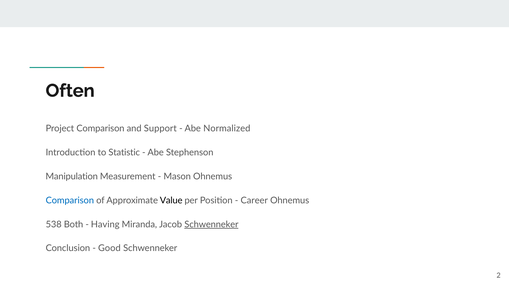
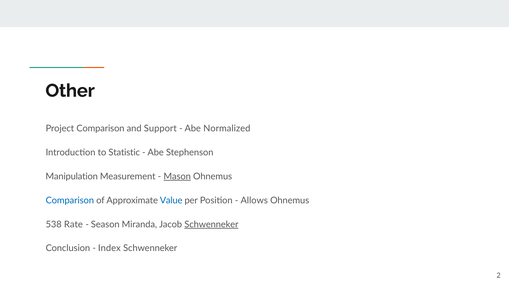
Often: Often -> Other
Mason underline: none -> present
Value colour: black -> blue
Career: Career -> Allows
Both: Both -> Rate
Having: Having -> Season
Good: Good -> Index
